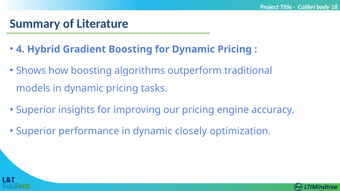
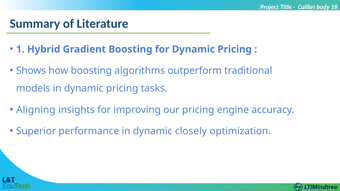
4: 4 -> 1
Superior at (36, 110): Superior -> Aligning
